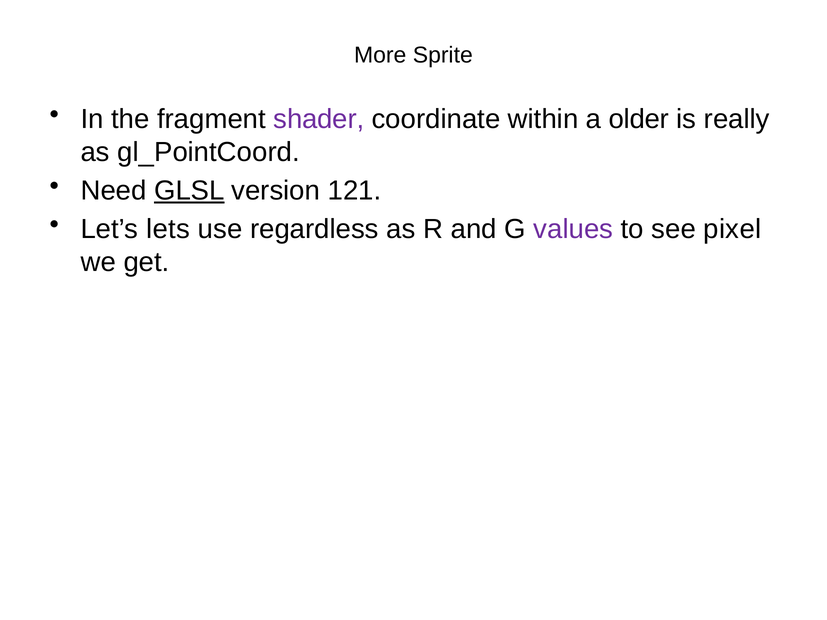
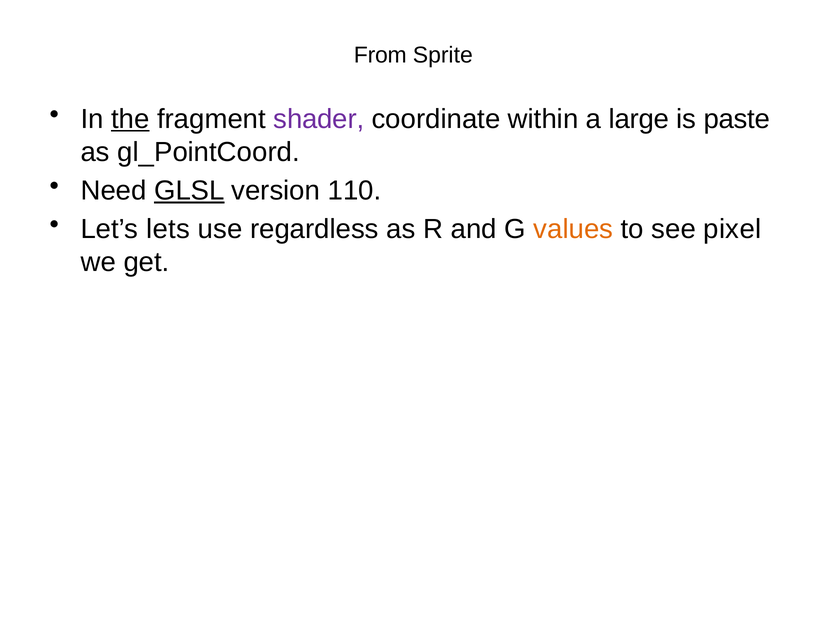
More: More -> From
the underline: none -> present
older: older -> large
really: really -> paste
121: 121 -> 110
values colour: purple -> orange
